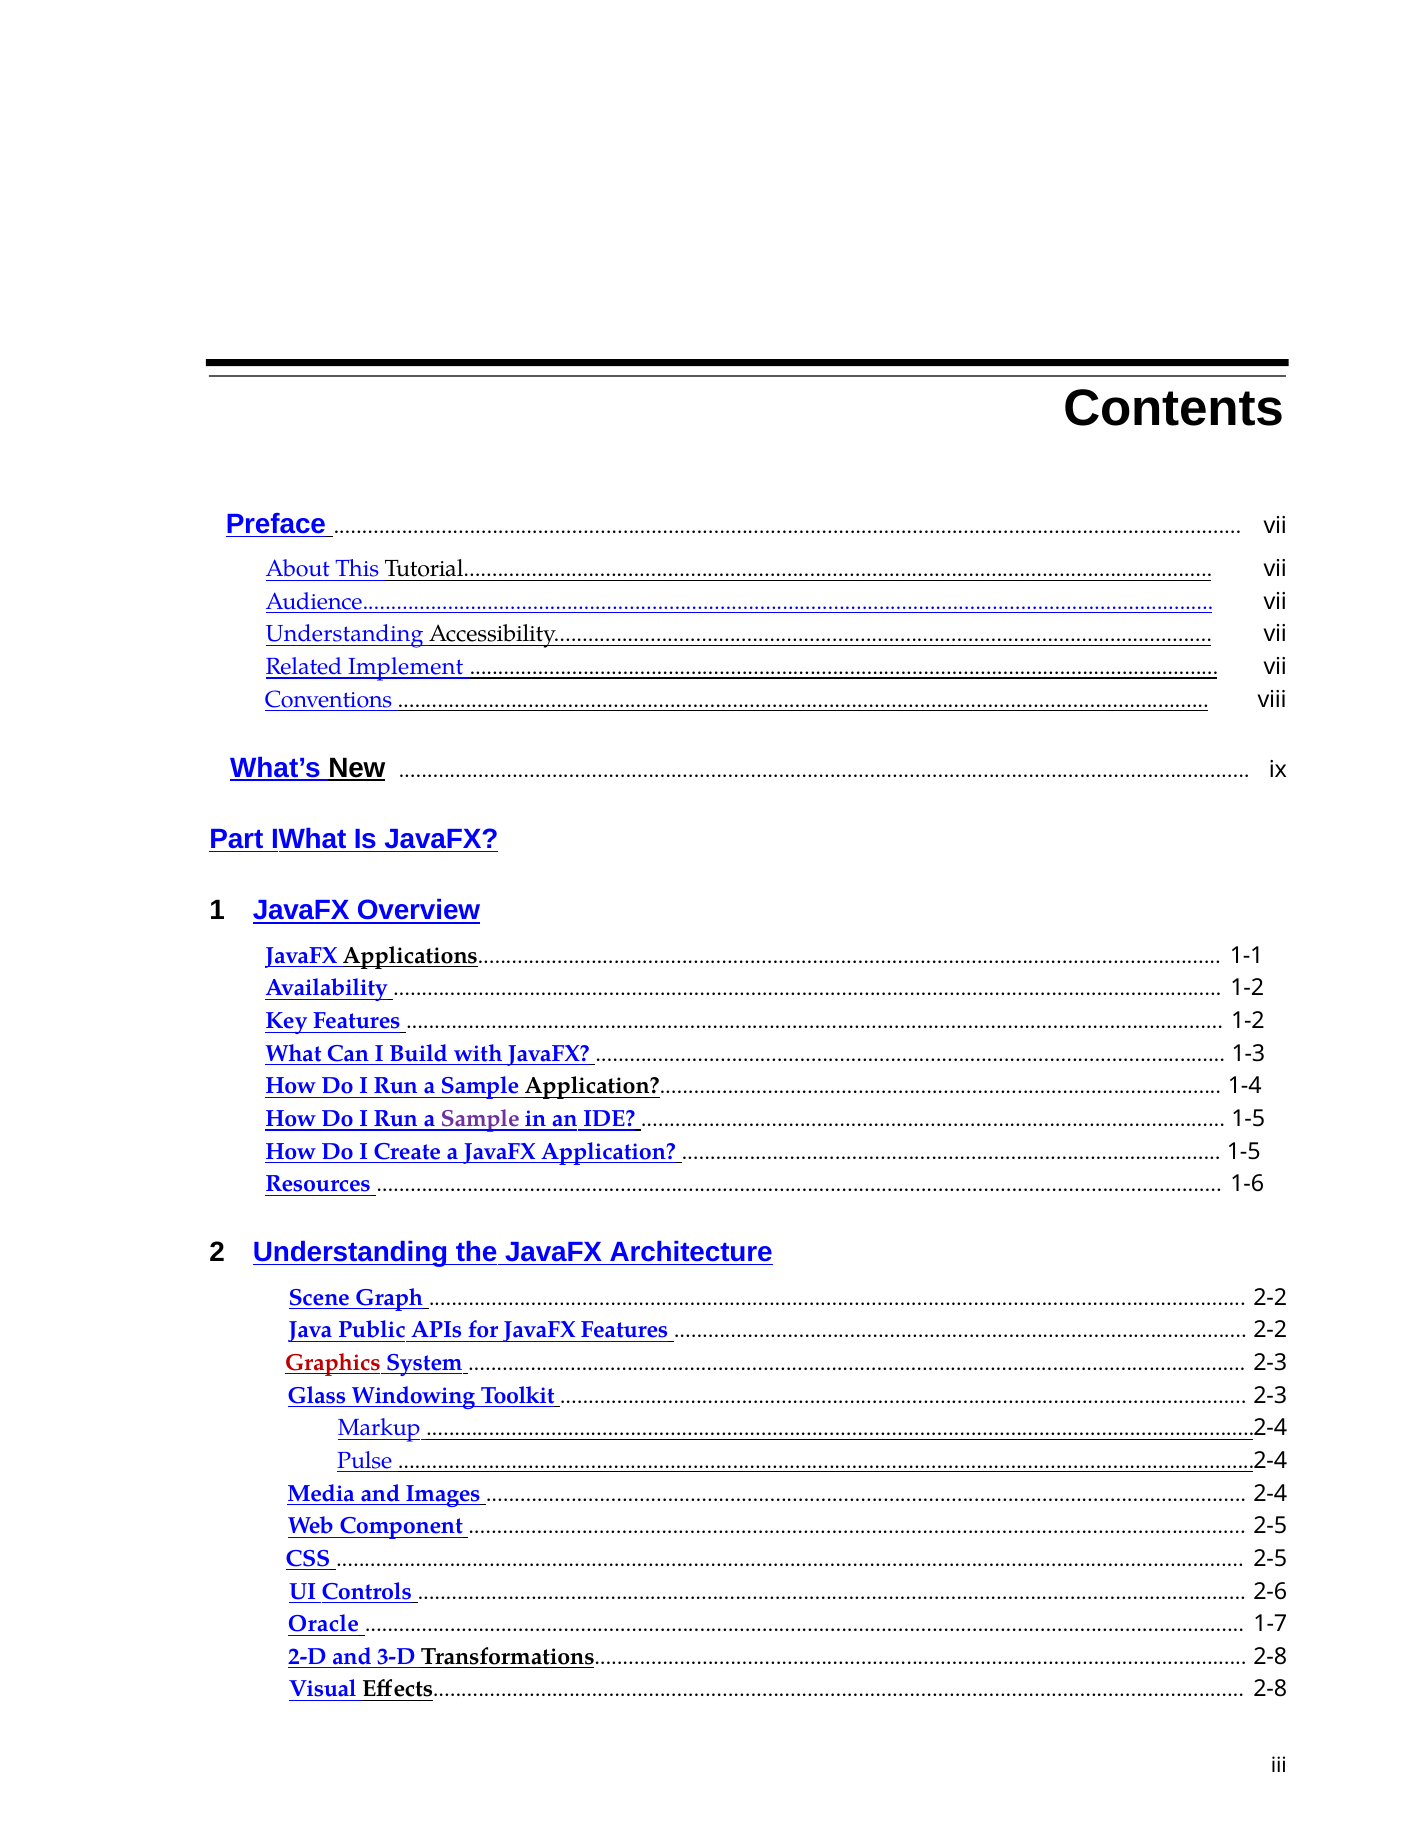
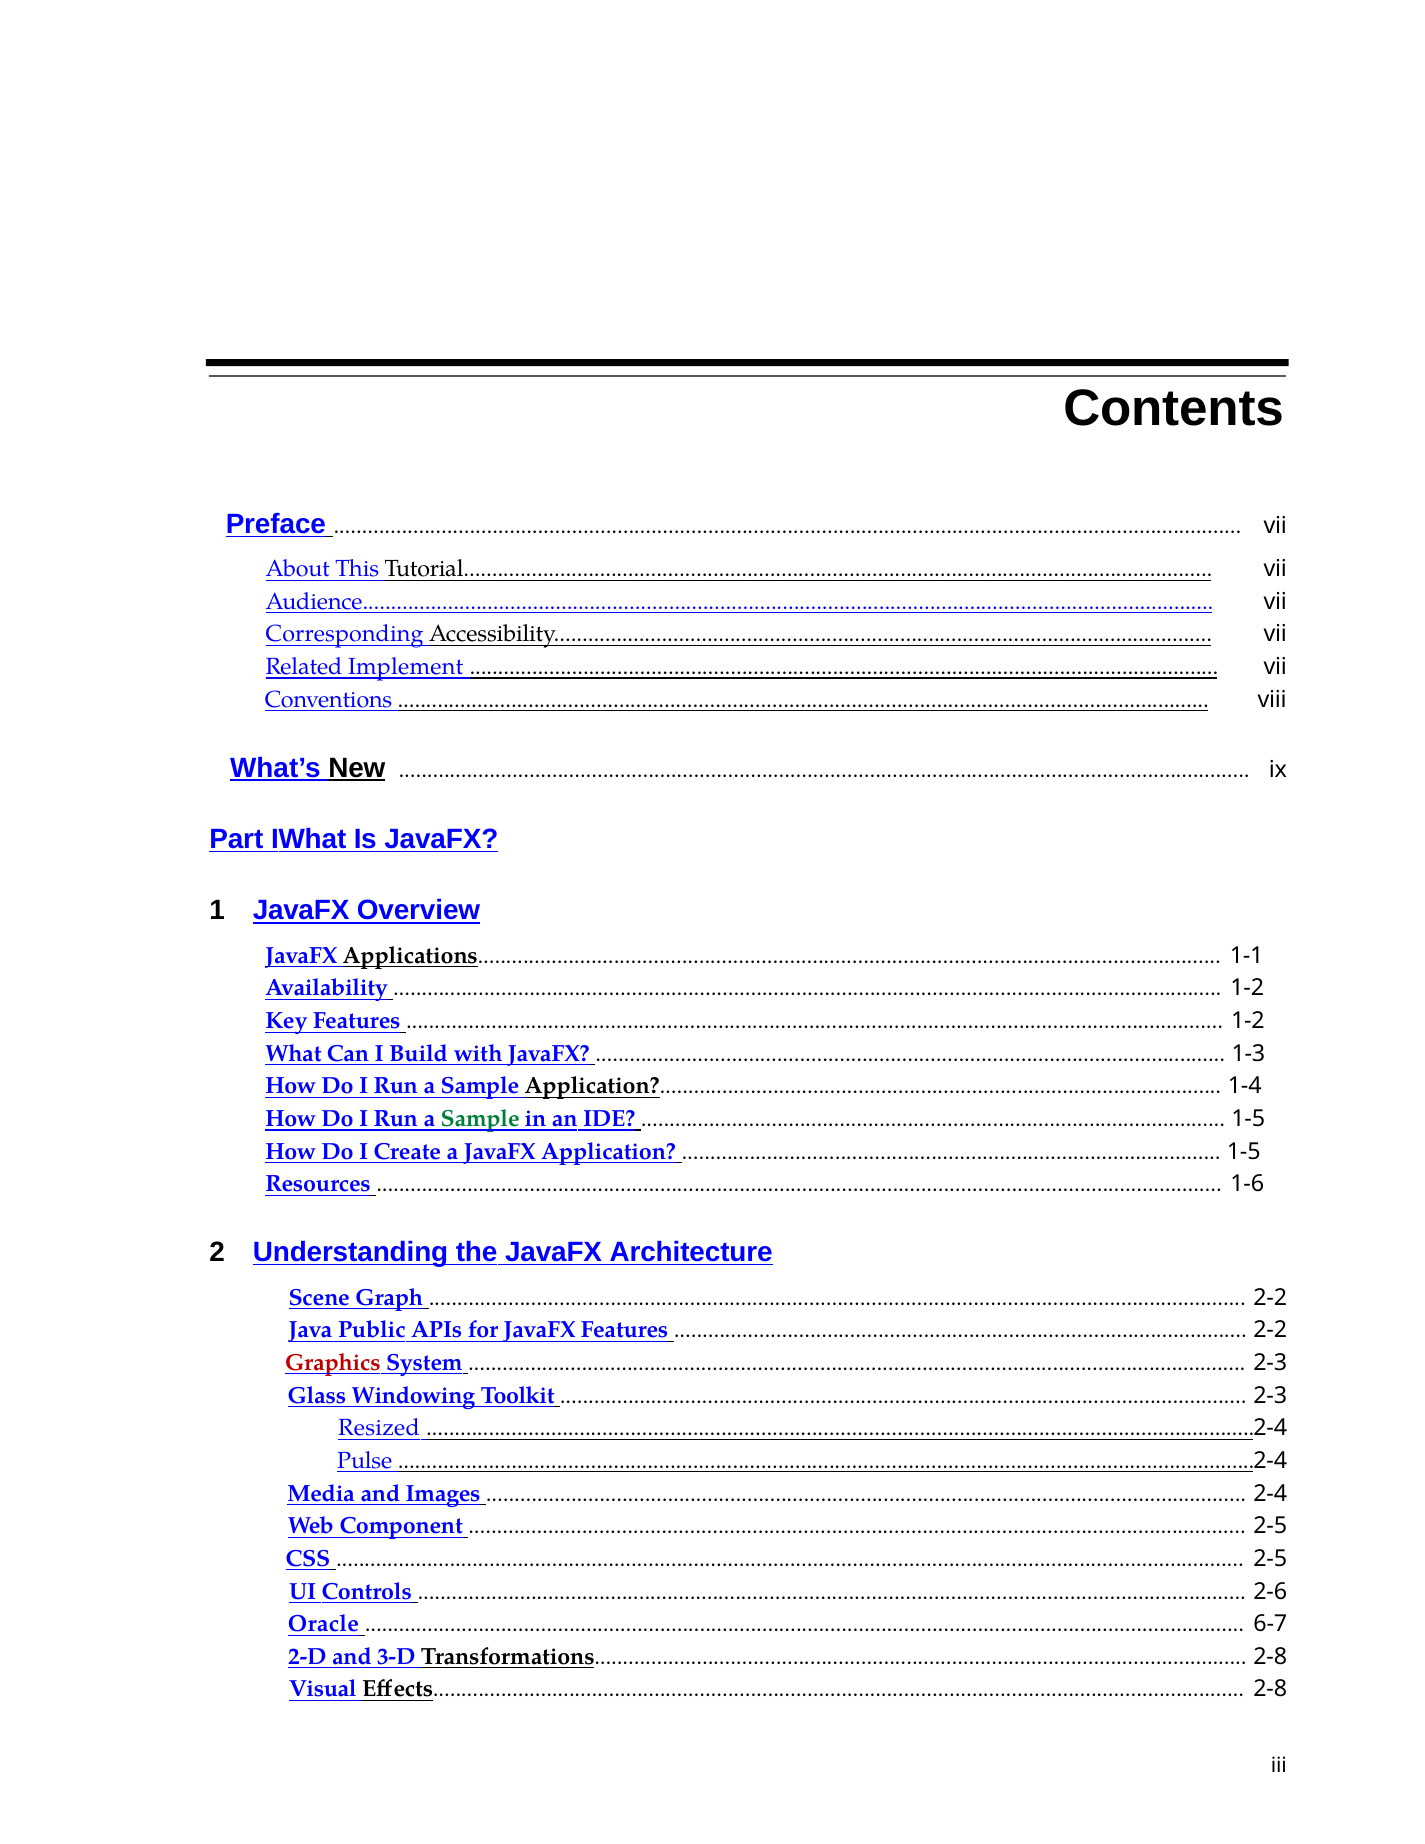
Understanding at (345, 634): Understanding -> Corresponding
Sample at (480, 1119) colour: purple -> green
Markup: Markup -> Resized
1-7: 1-7 -> 6-7
